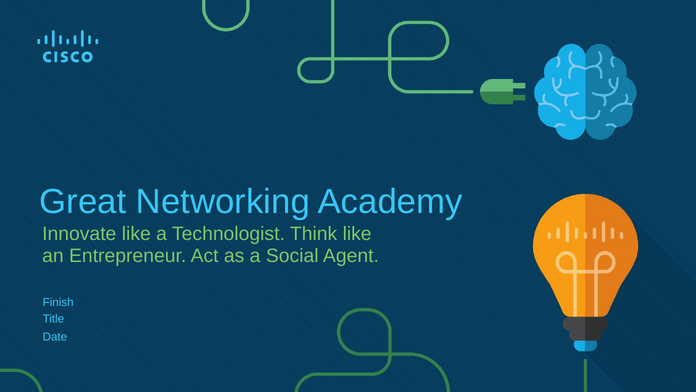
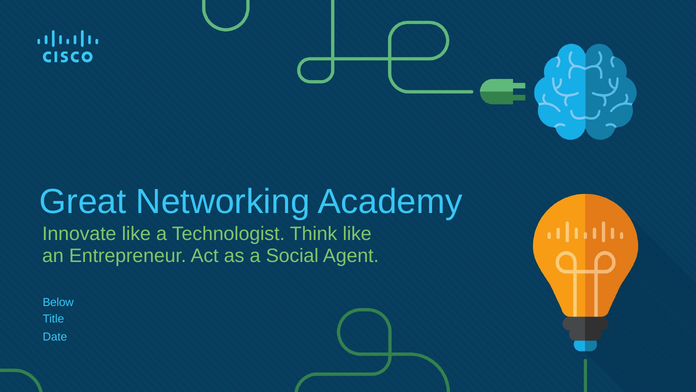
Finish: Finish -> Below
